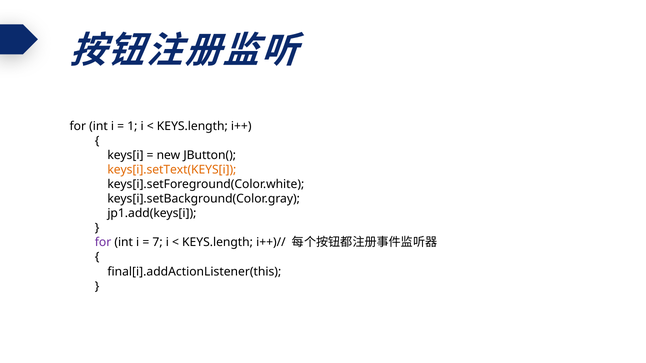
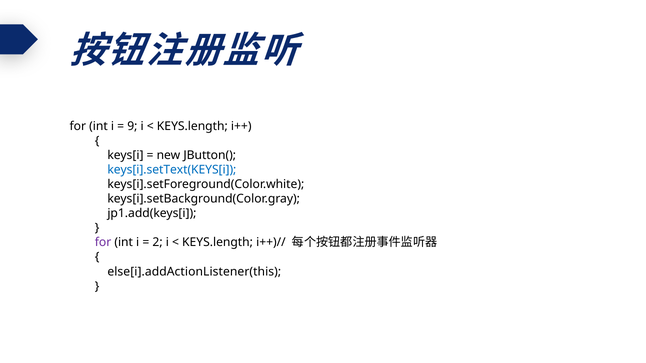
1: 1 -> 9
keys[i].setText(KEYS[i colour: orange -> blue
7: 7 -> 2
final[i].addActionListener(this: final[i].addActionListener(this -> else[i].addActionListener(this
